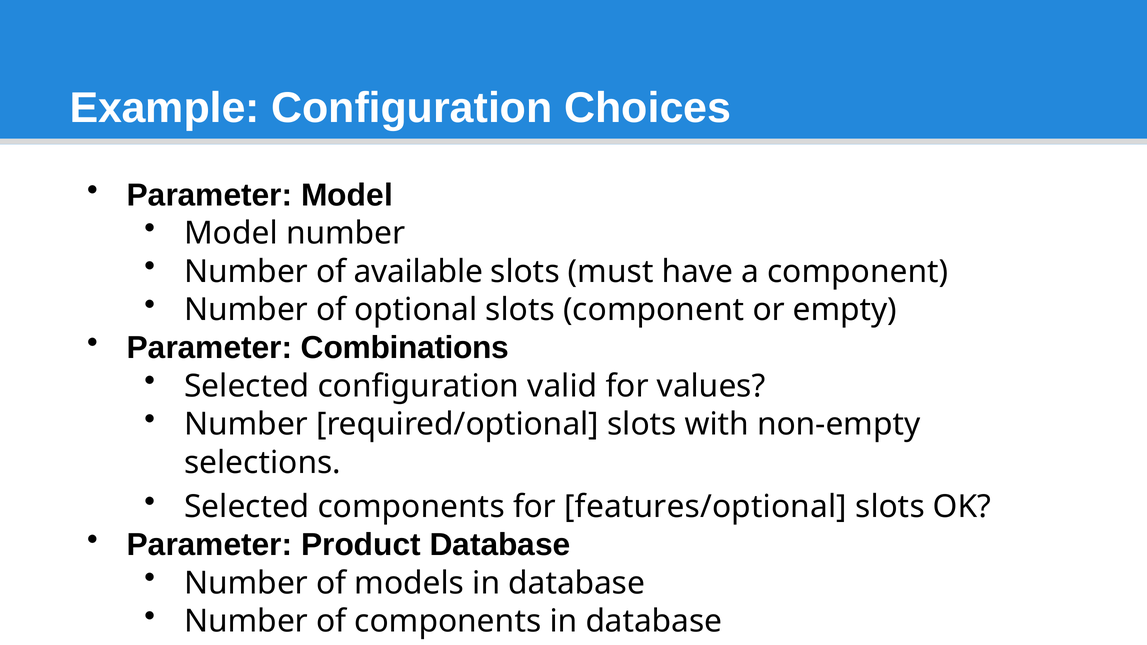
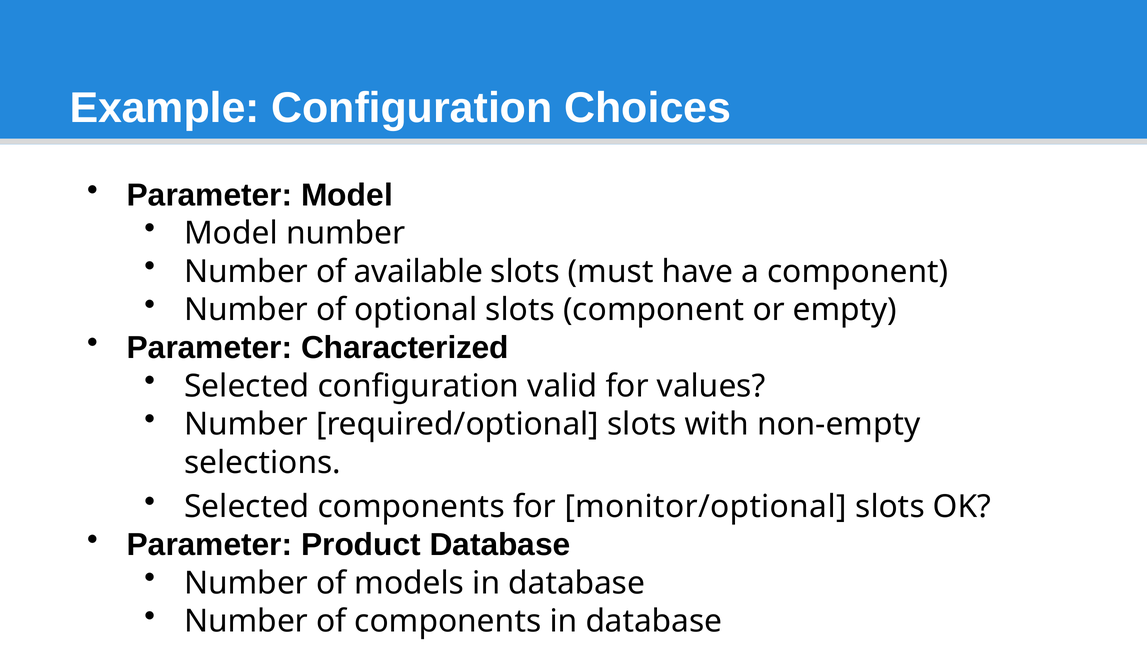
Combinations: Combinations -> Characterized
features/optional: features/optional -> monitor/optional
